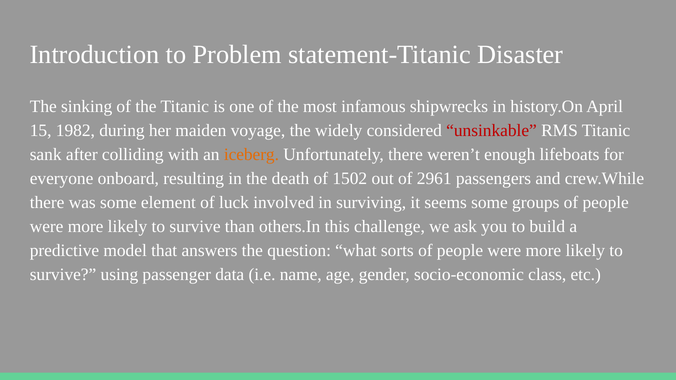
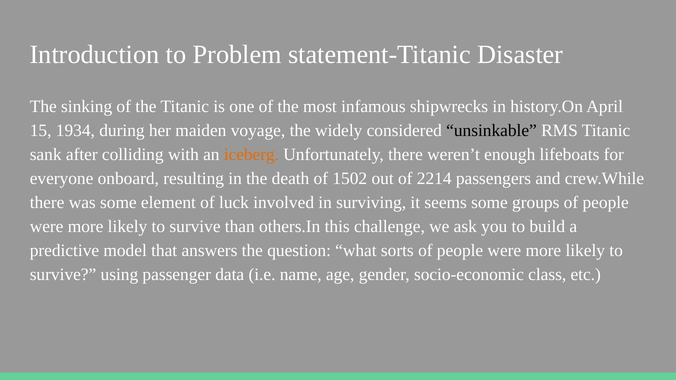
1982: 1982 -> 1934
unsinkable colour: red -> black
2961: 2961 -> 2214
